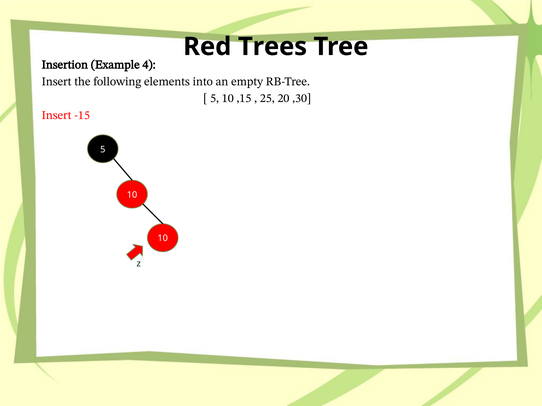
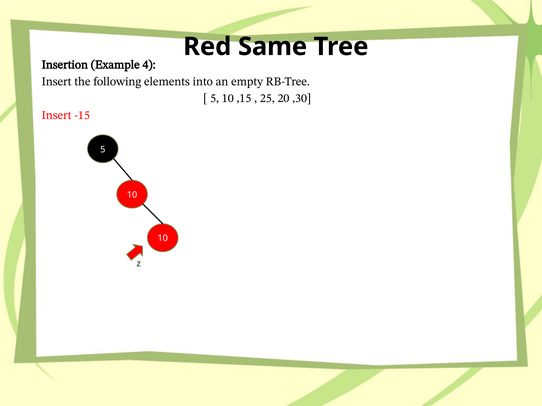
Trees: Trees -> Same
